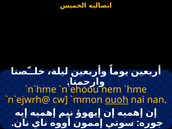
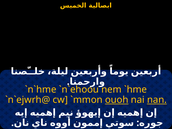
nan underline: none -> present
